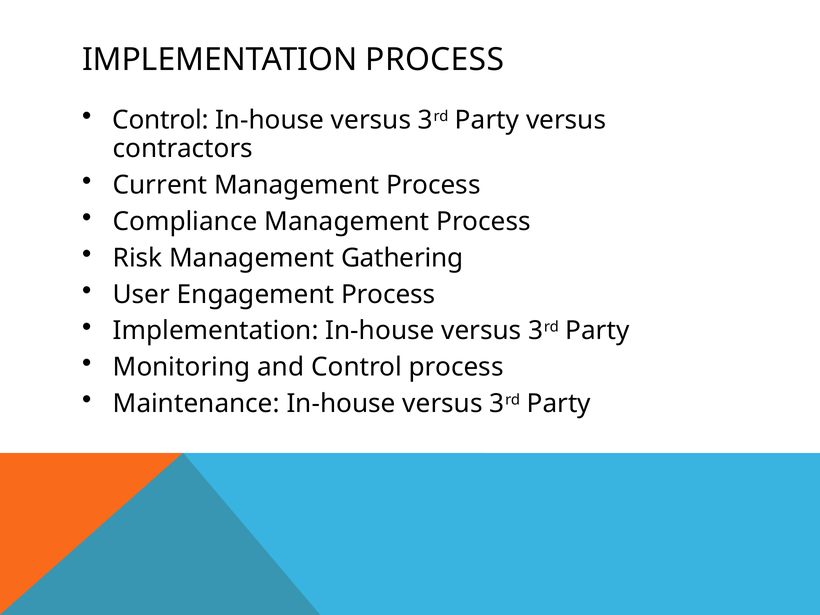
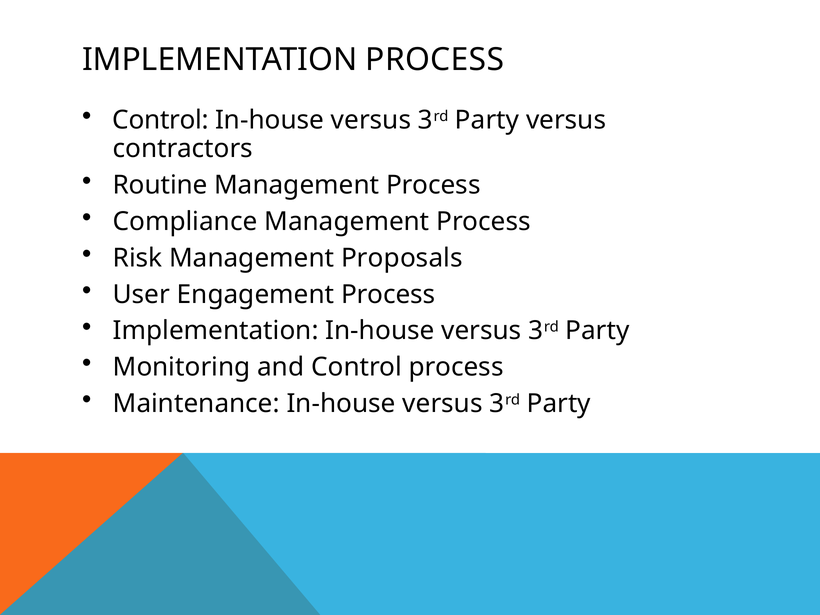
Current: Current -> Routine
Gathering: Gathering -> Proposals
